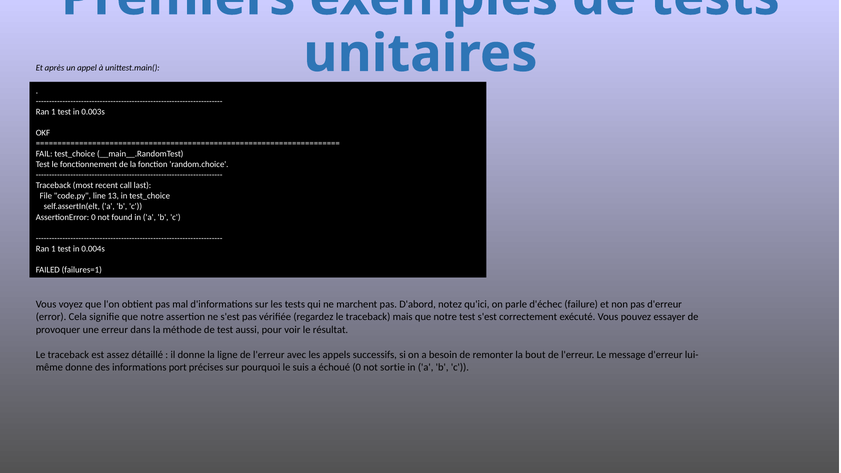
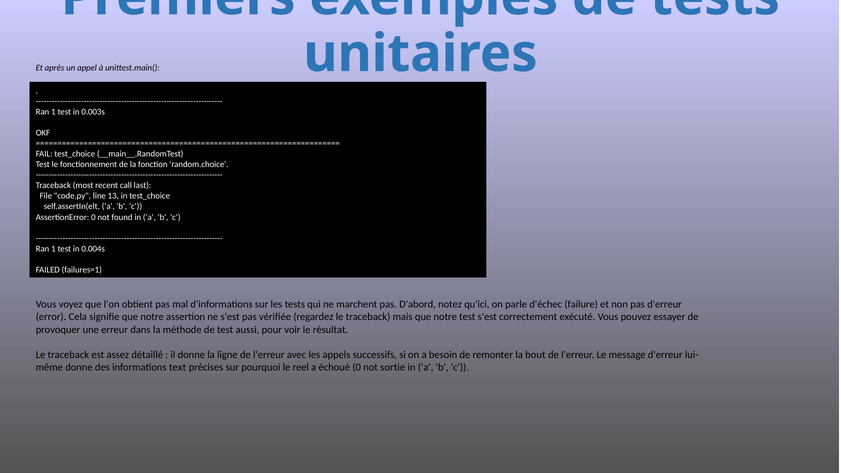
port: port -> text
suis: suis -> reel
